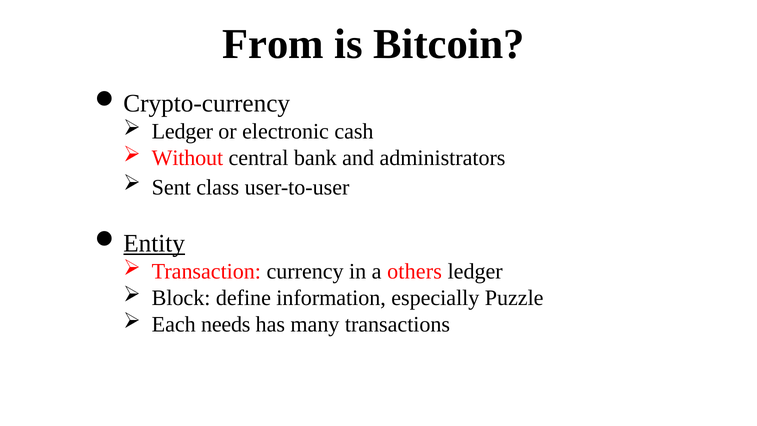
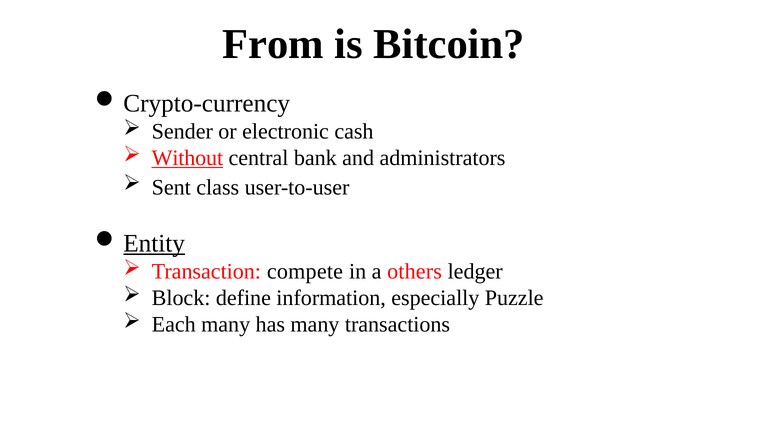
Ledger at (182, 131): Ledger -> Sender
Without underline: none -> present
currency: currency -> compete
Each needs: needs -> many
